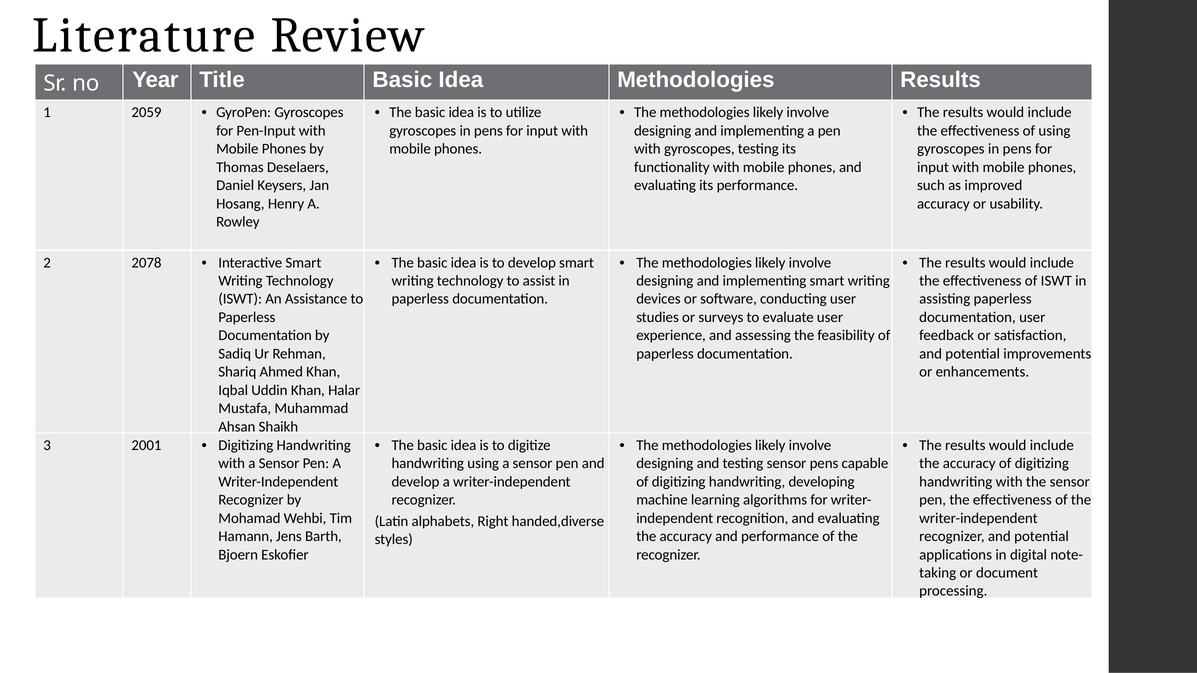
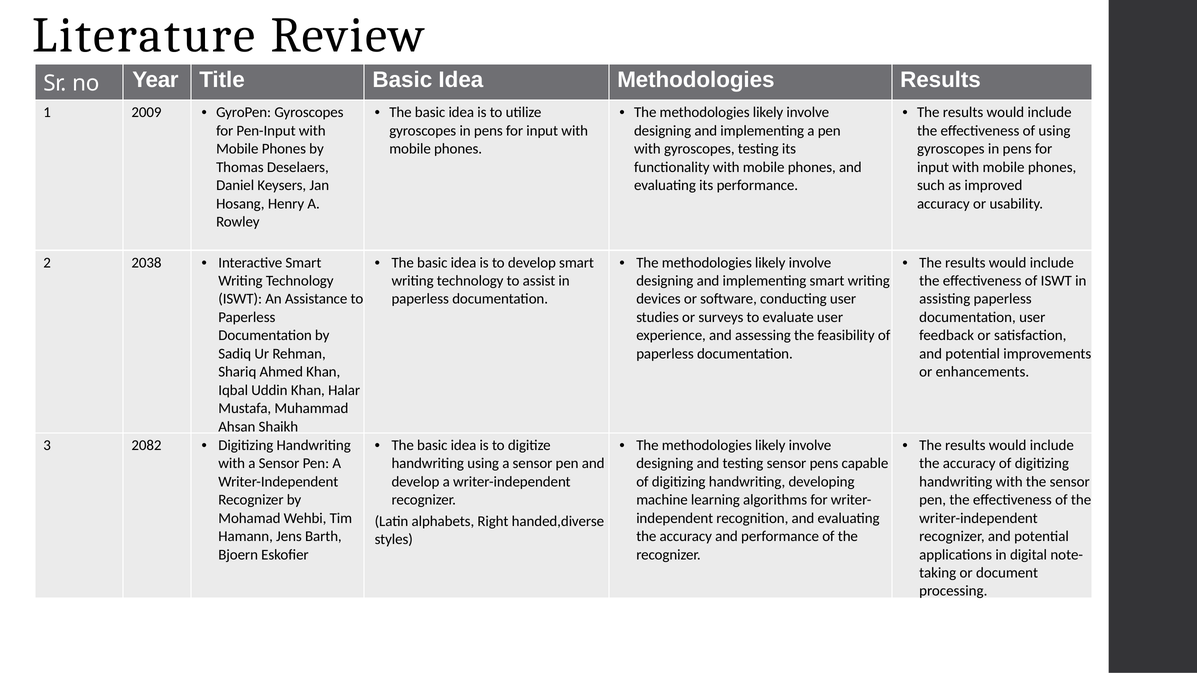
2059: 2059 -> 2009
2078: 2078 -> 2038
2001: 2001 -> 2082
